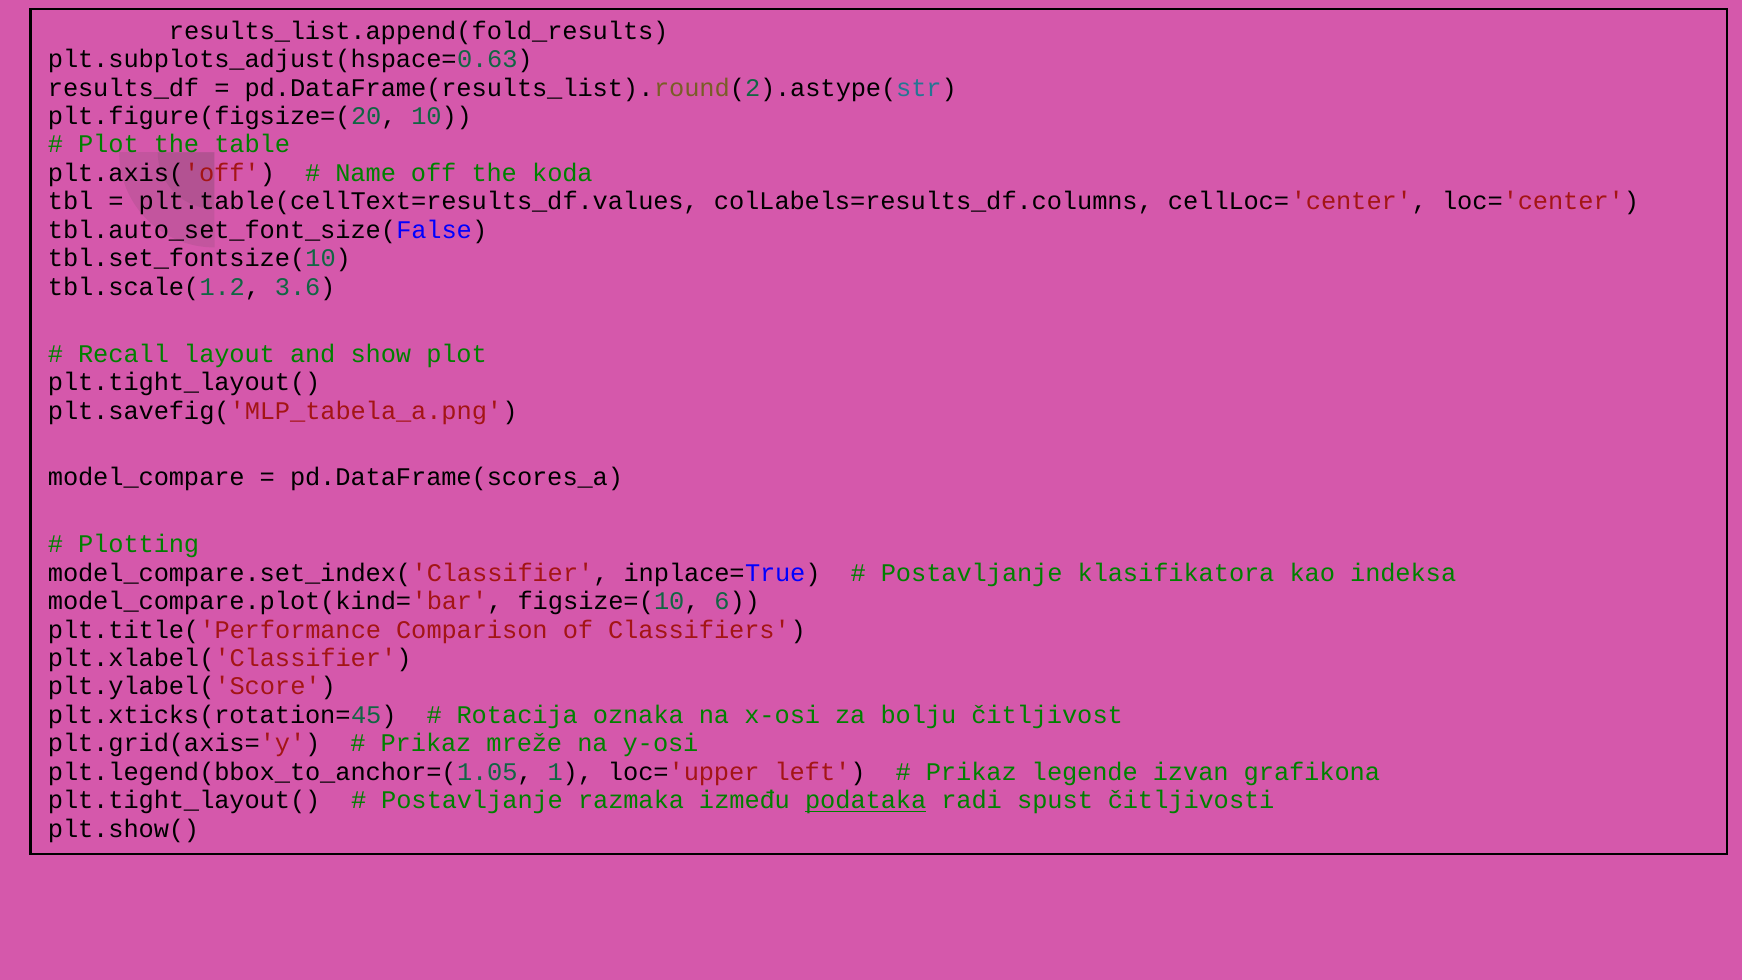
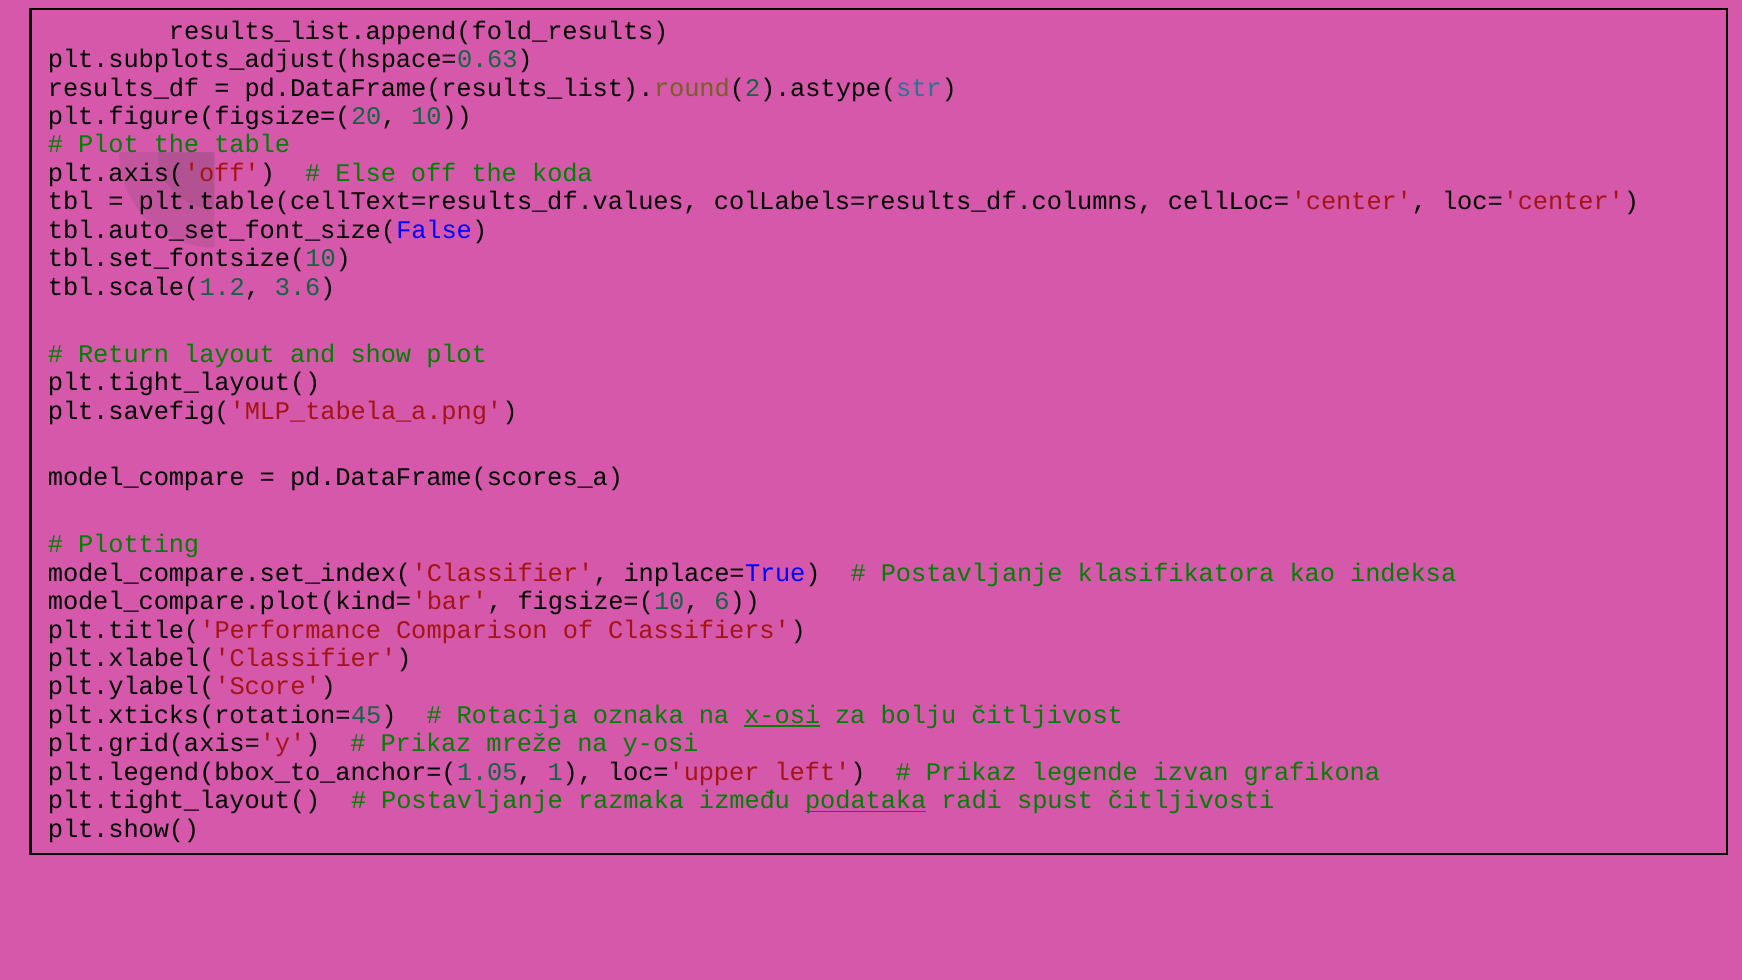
Name: Name -> Else
Recall: Recall -> Return
x-osi underline: none -> present
